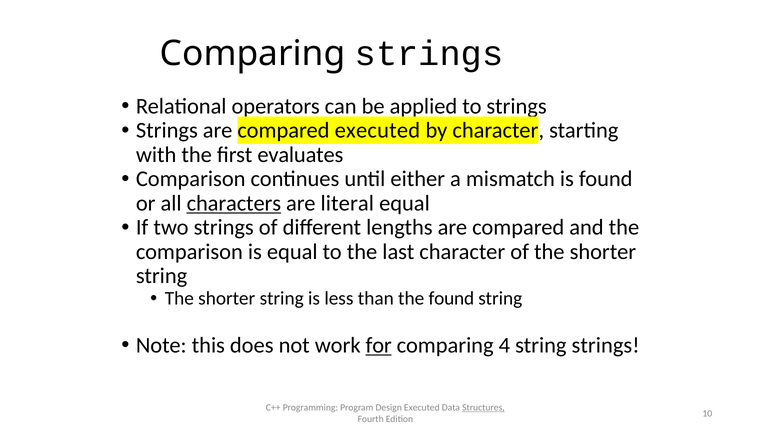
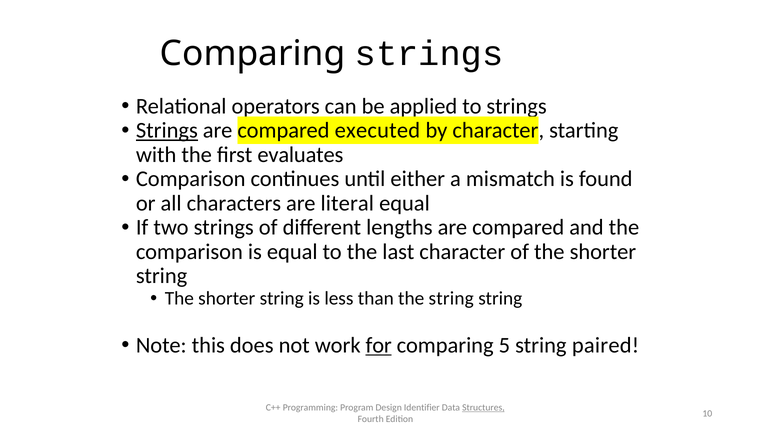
Strings at (167, 131) underline: none -> present
characters underline: present -> none
the found: found -> string
4: 4 -> 5
string strings: strings -> paired
Design Executed: Executed -> Identifier
